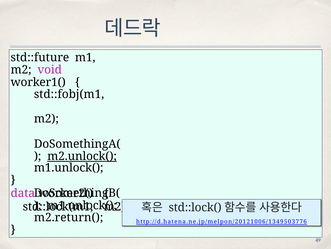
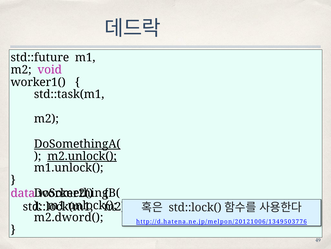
std::fobj(m1: std::fobj(m1 -> std::task(m1
DoSomethingA( underline: none -> present
m2.return(: m2.return( -> m2.dword(
